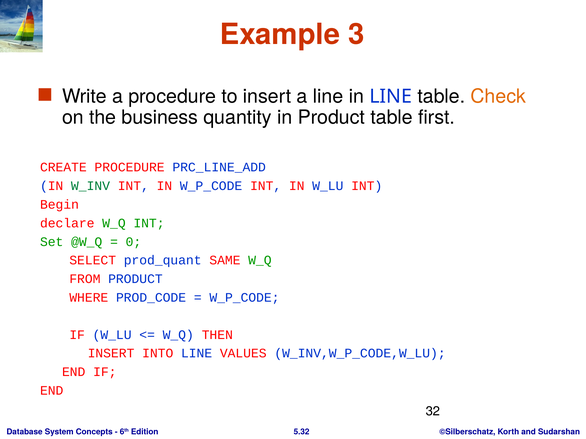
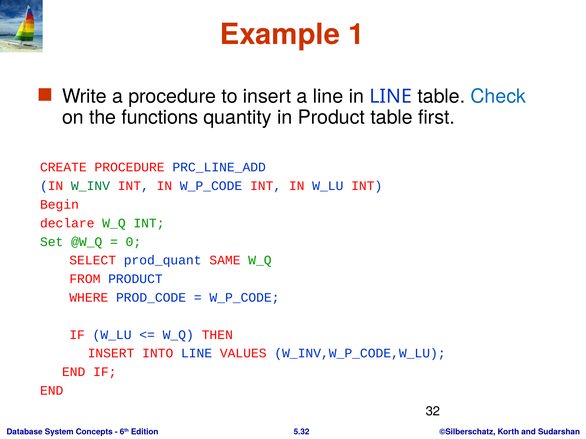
3: 3 -> 1
Check colour: orange -> blue
business: business -> functions
